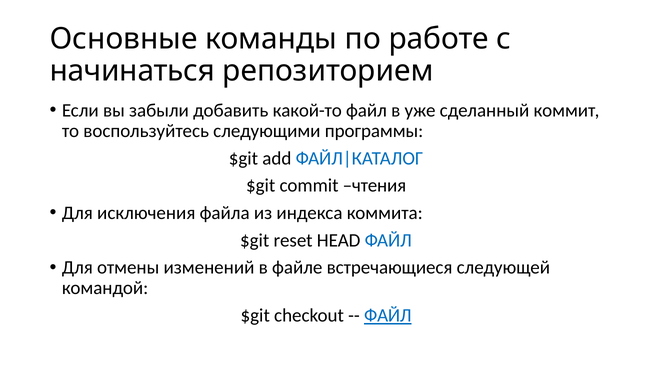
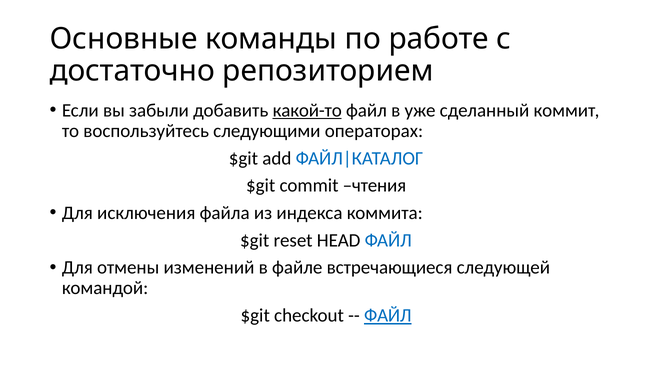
начинаться: начинаться -> достаточно
какой-то underline: none -> present
программы: программы -> операторах
